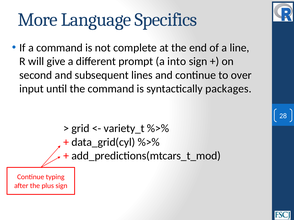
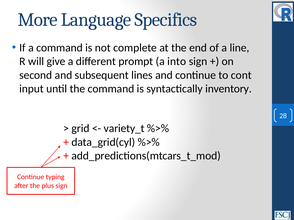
over: over -> cont
packages: packages -> inventory
